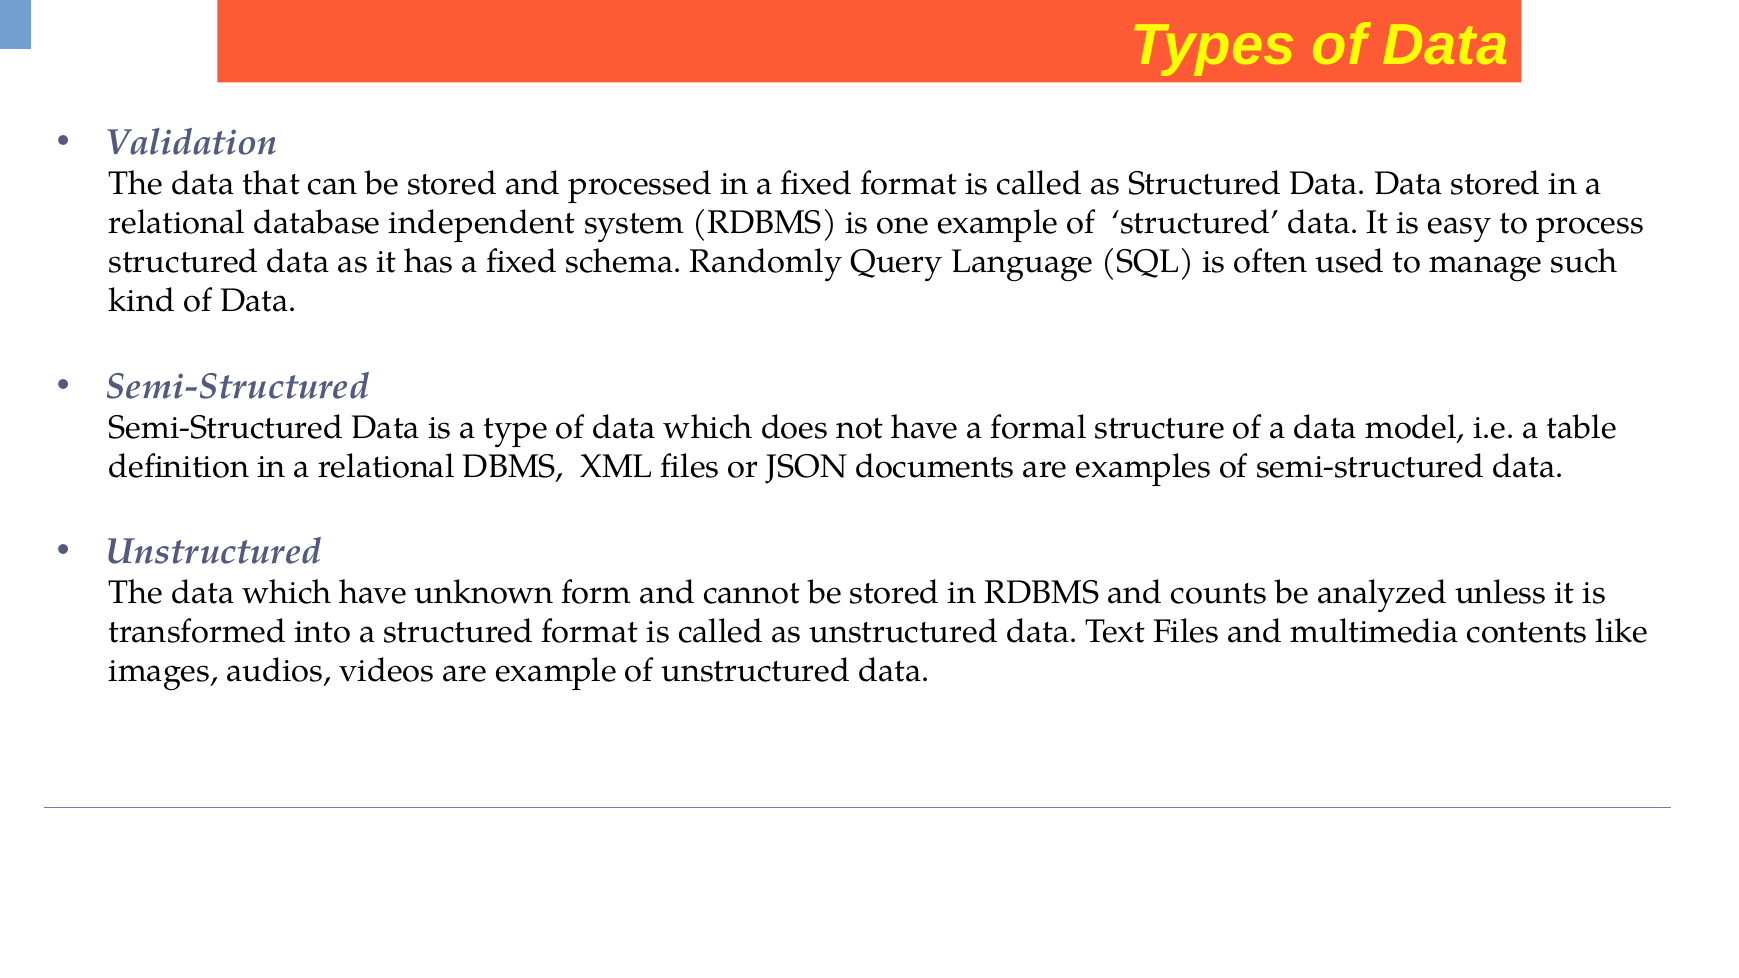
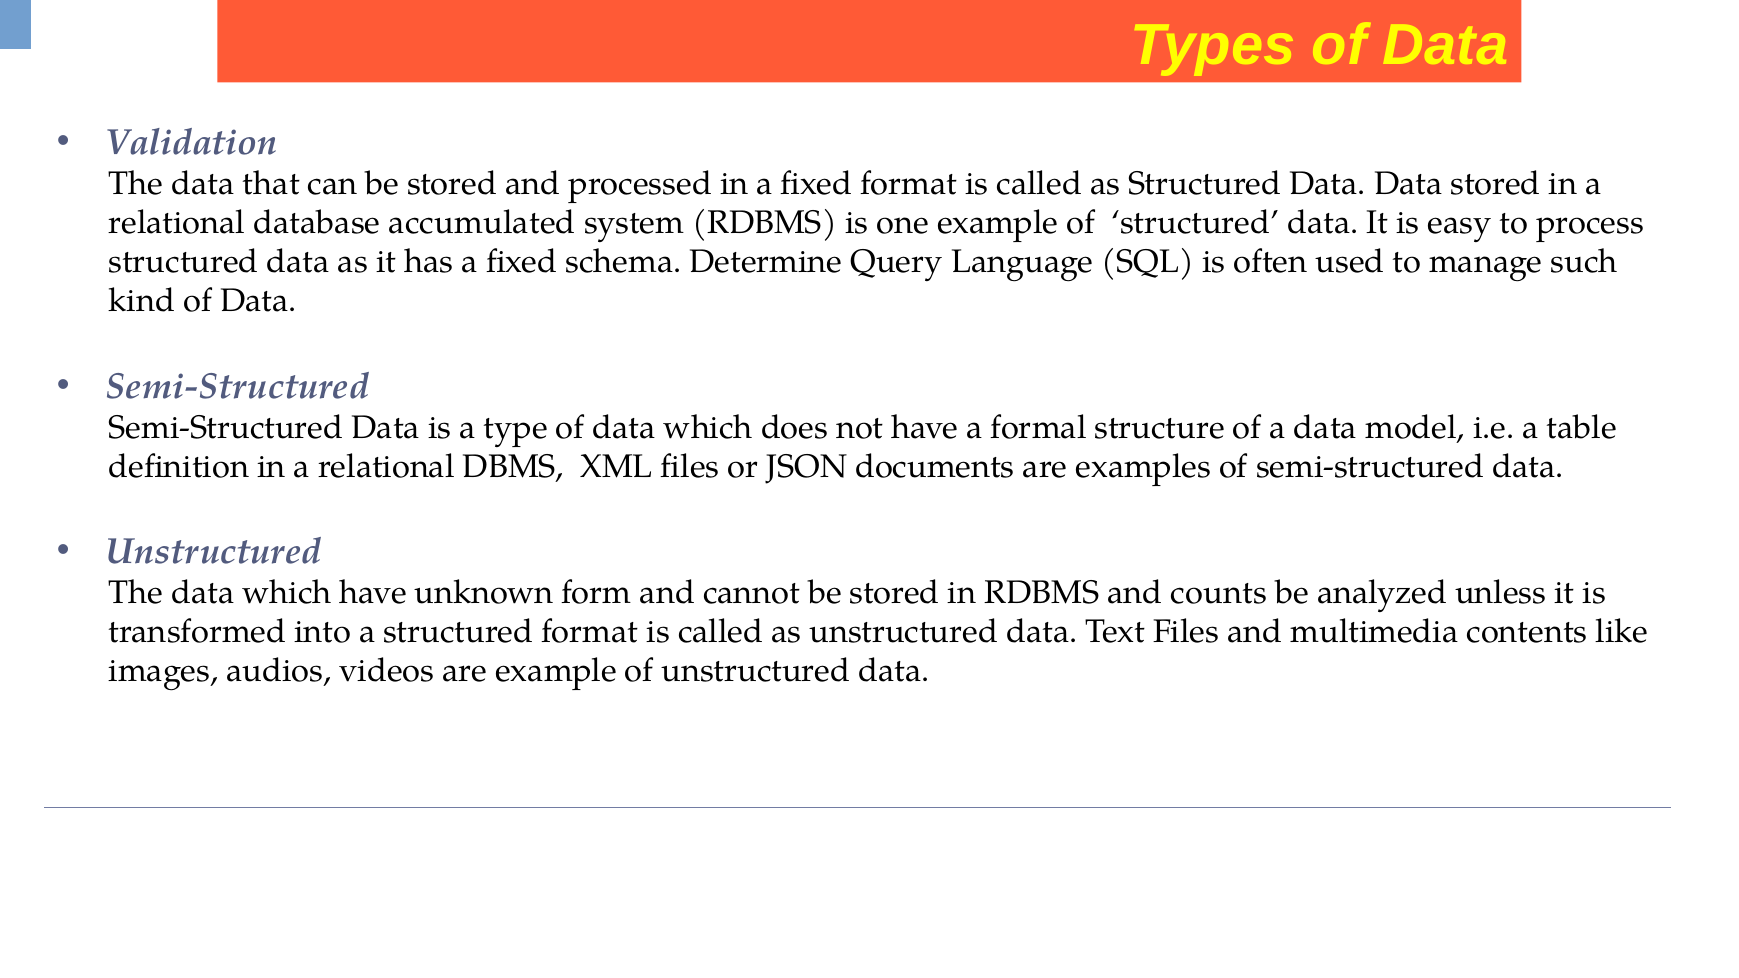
independent: independent -> accumulated
Randomly: Randomly -> Determine
